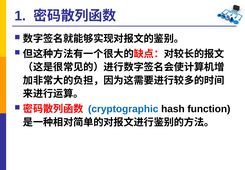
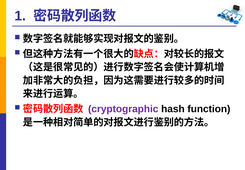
cryptographic colour: blue -> purple
